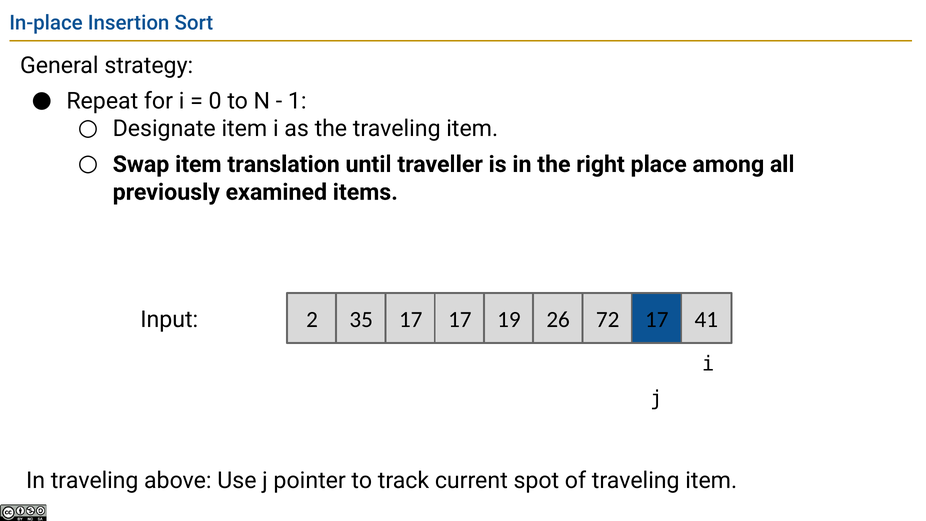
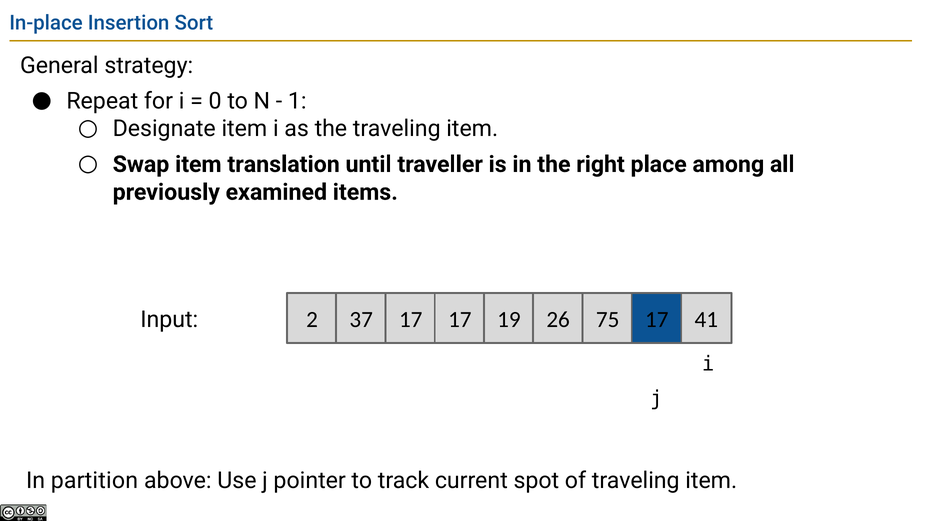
35: 35 -> 37
72: 72 -> 75
In traveling: traveling -> partition
